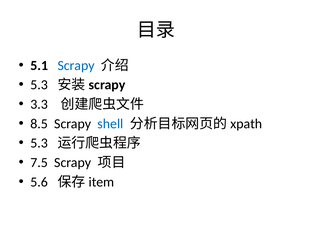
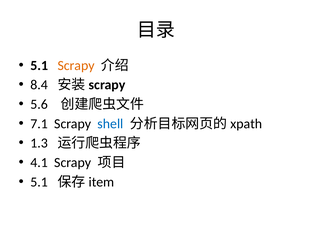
Scrapy at (76, 65) colour: blue -> orange
5.3 at (39, 85): 5.3 -> 8.4
3.3: 3.3 -> 5.6
8.5: 8.5 -> 7.1
5.3 at (39, 143): 5.3 -> 1.3
7.5: 7.5 -> 4.1
5.6 at (39, 182): 5.6 -> 5.1
